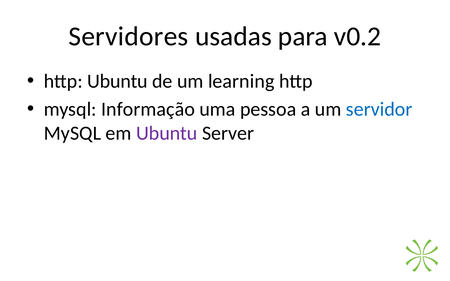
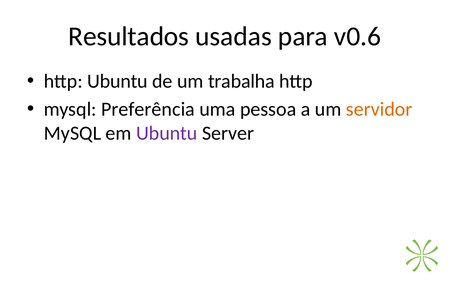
Servidores: Servidores -> Resultados
v0.2: v0.2 -> v0.6
learning: learning -> trabalha
Informação: Informação -> Preferência
servidor colour: blue -> orange
